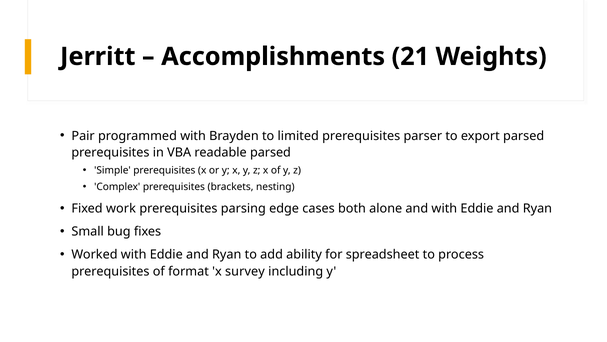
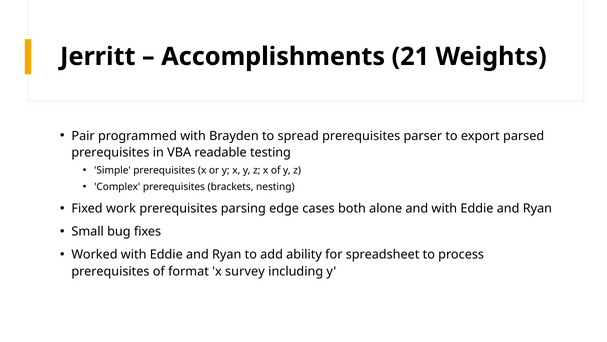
limited: limited -> spread
readable parsed: parsed -> testing
